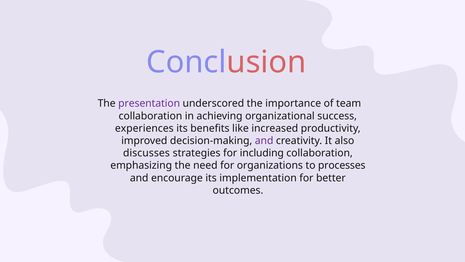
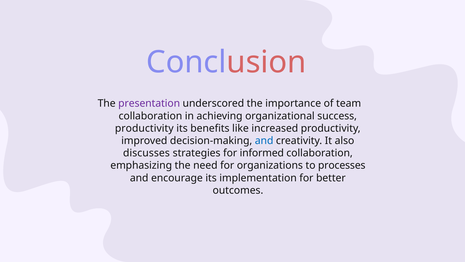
experiences at (144, 128): experiences -> productivity
and at (264, 141) colour: purple -> blue
including: including -> informed
